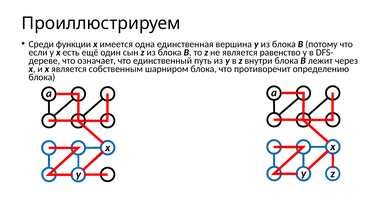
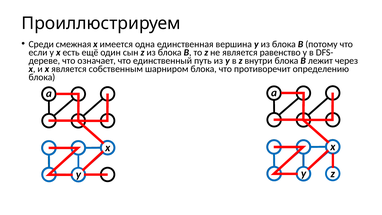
функции: функции -> смежная
